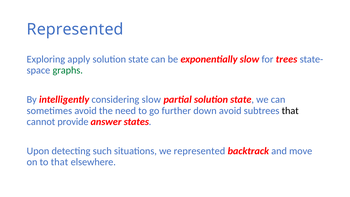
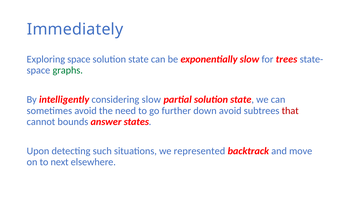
Represented at (75, 29): Represented -> Immediately
Exploring apply: apply -> space
that at (290, 111) colour: black -> red
provide: provide -> bounds
to that: that -> next
